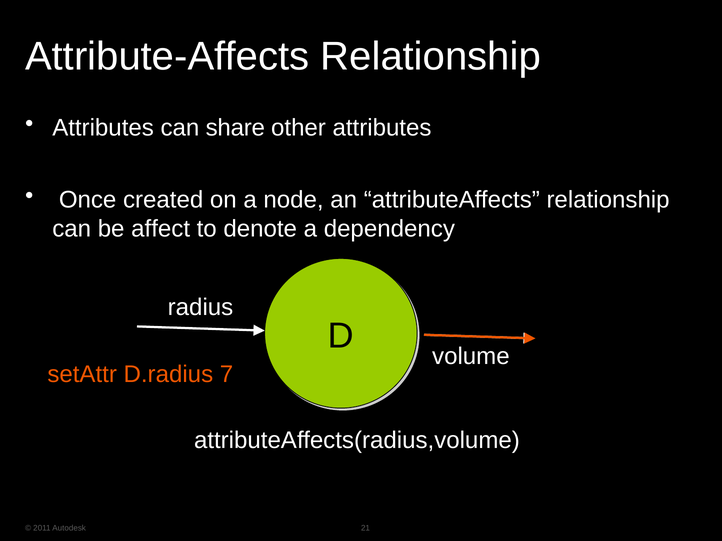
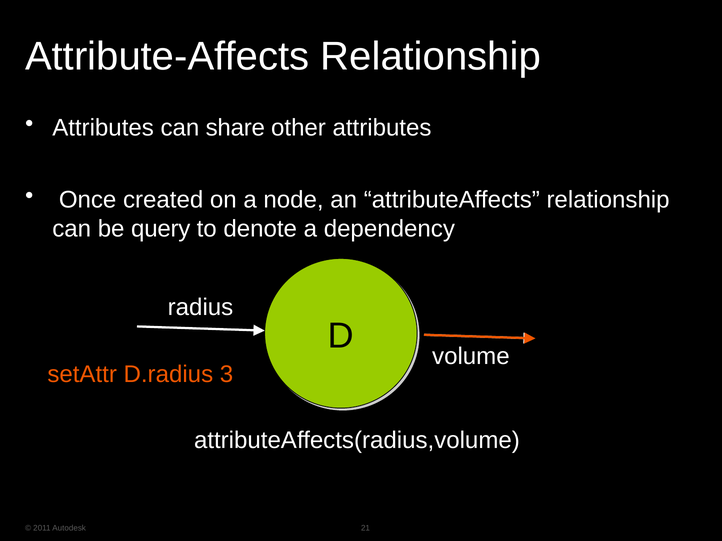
affect: affect -> query
7: 7 -> 3
